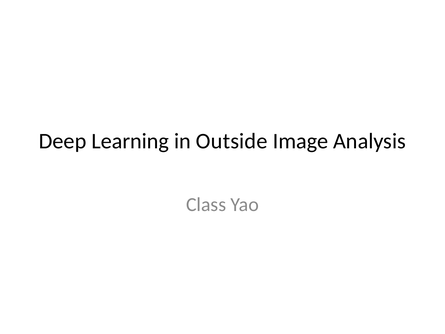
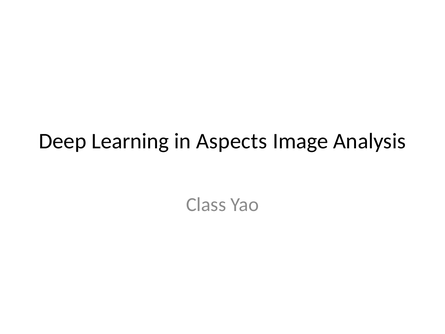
Outside: Outside -> Aspects
